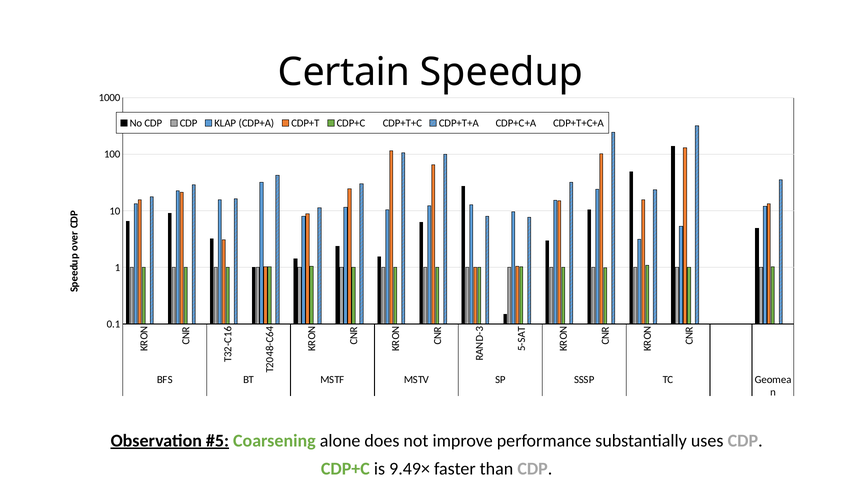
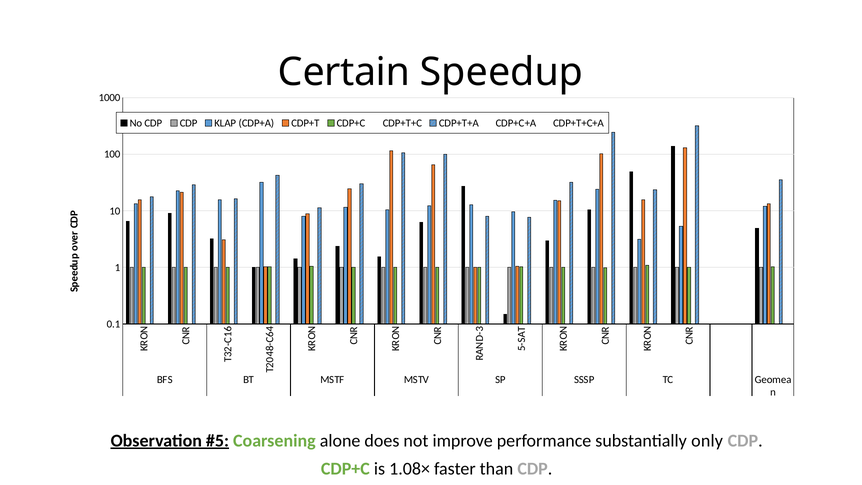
uses: uses -> only
9.49×: 9.49× -> 1.08×
